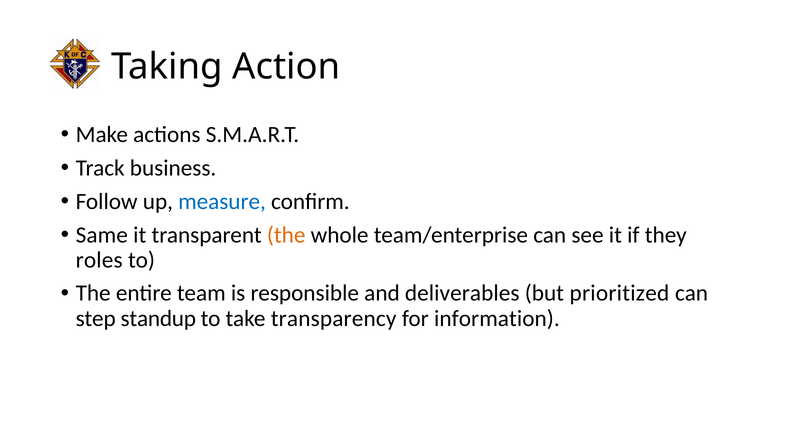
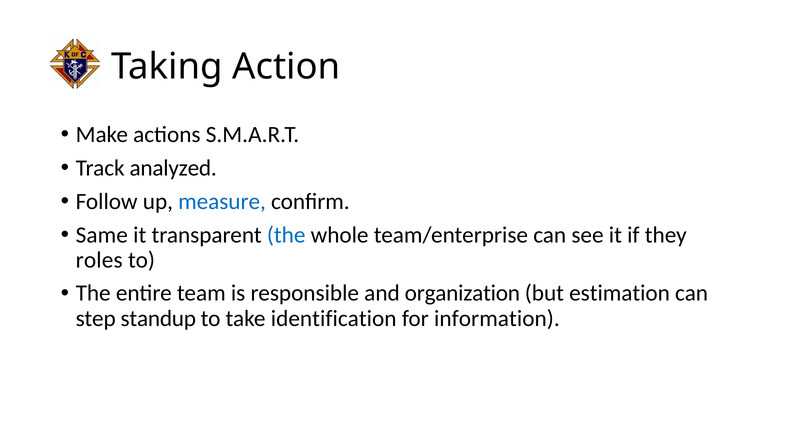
business: business -> analyzed
the at (286, 235) colour: orange -> blue
deliverables: deliverables -> organization
prioritized: prioritized -> estimation
transparency: transparency -> identification
